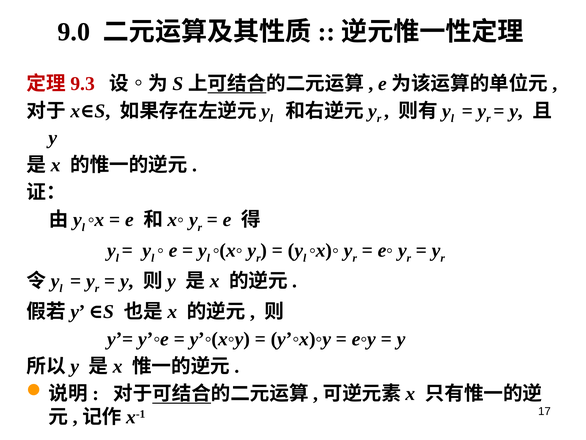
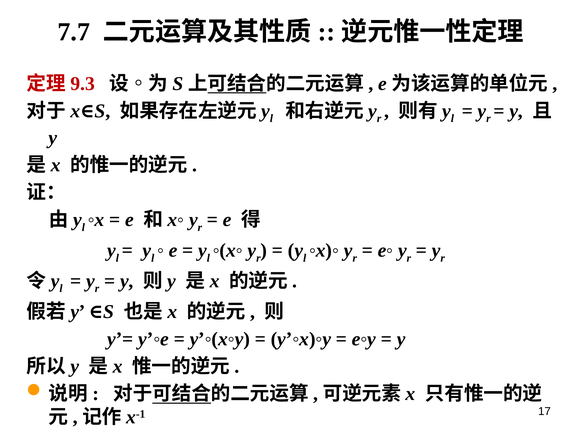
9.0: 9.0 -> 7.7
